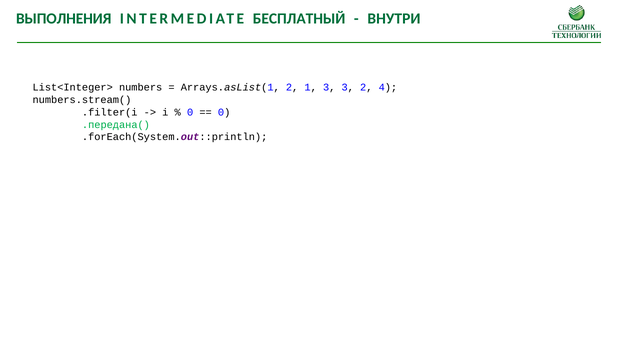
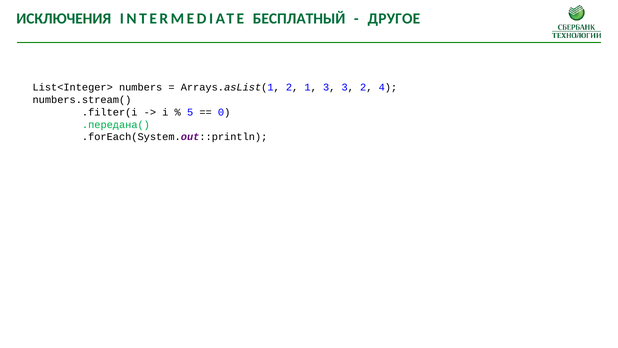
ВЫПОЛНЕНИЯ: ВЫПОЛНЕНИЯ -> ИСКЛЮЧЕНИЯ
ВНУТРИ: ВНУТРИ -> ДРУГОЕ
0 at (190, 112): 0 -> 5
